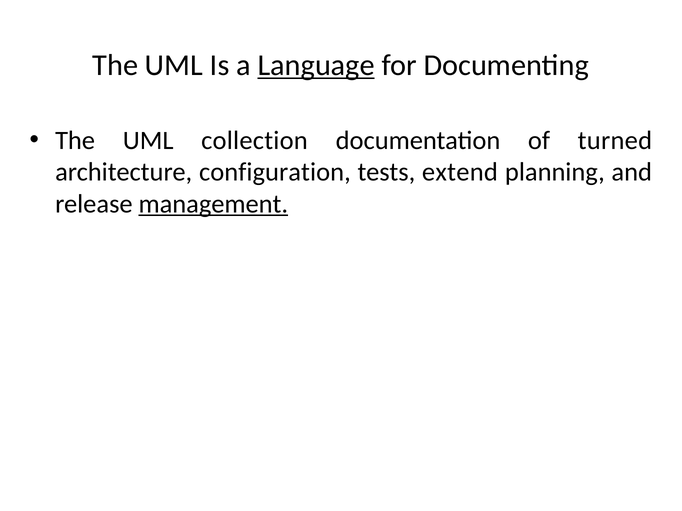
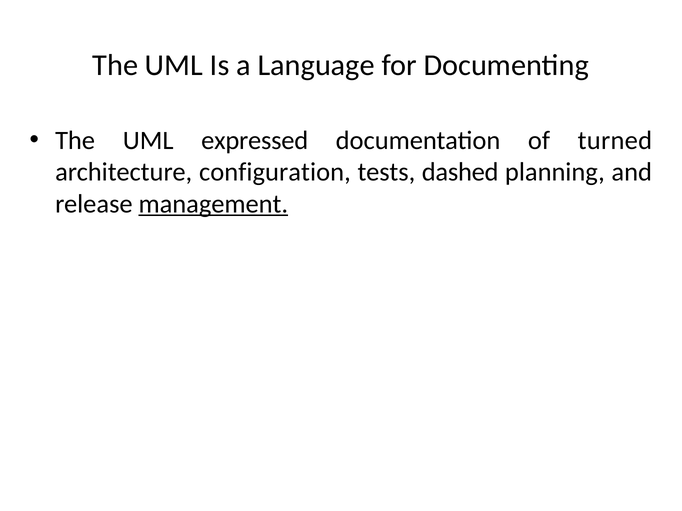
Language underline: present -> none
collection: collection -> expressed
extend: extend -> dashed
